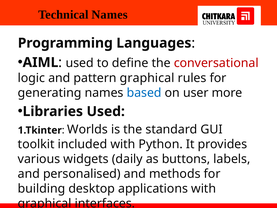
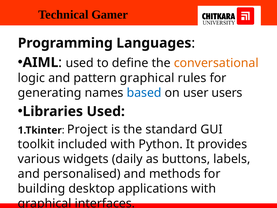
Technical Names: Names -> Gamer
conversational colour: red -> orange
more: more -> users
Worlds: Worlds -> Project
